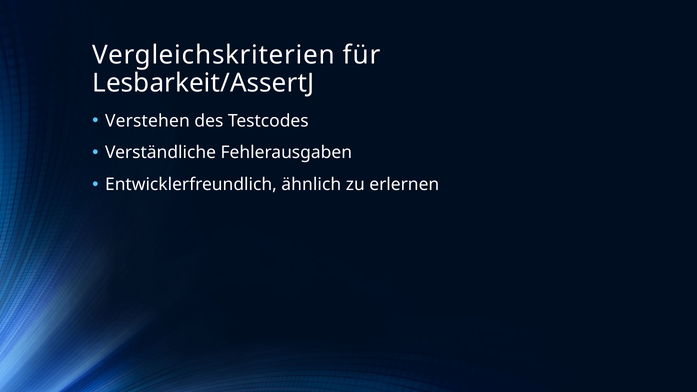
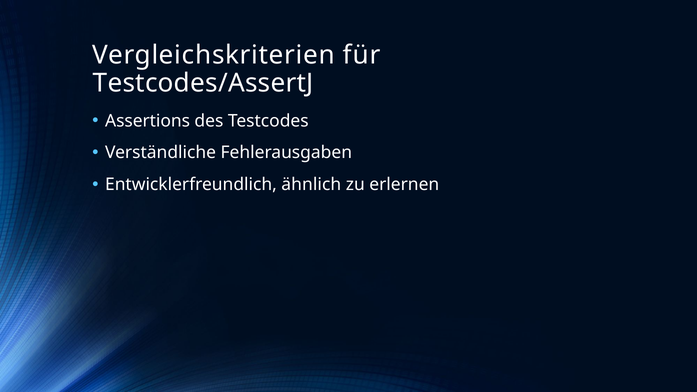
Lesbarkeit/AssertJ: Lesbarkeit/AssertJ -> Testcodes/AssertJ
Verstehen: Verstehen -> Assertions
